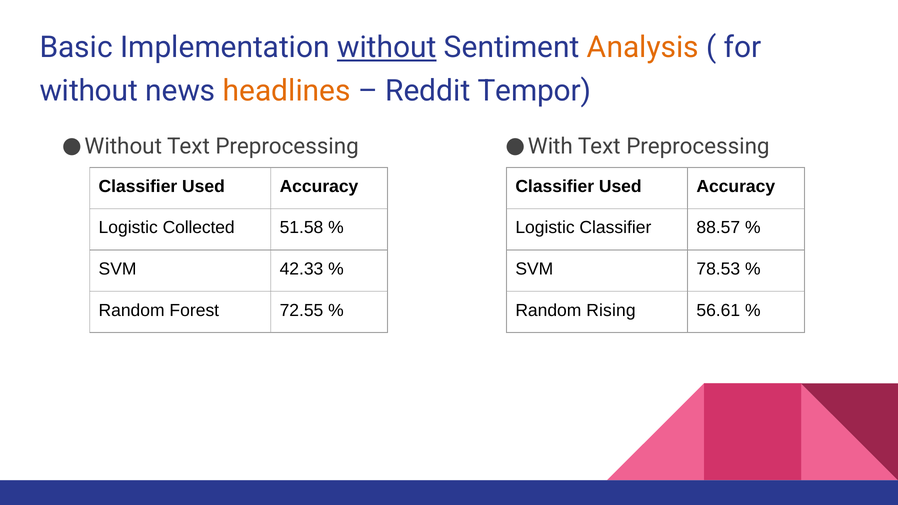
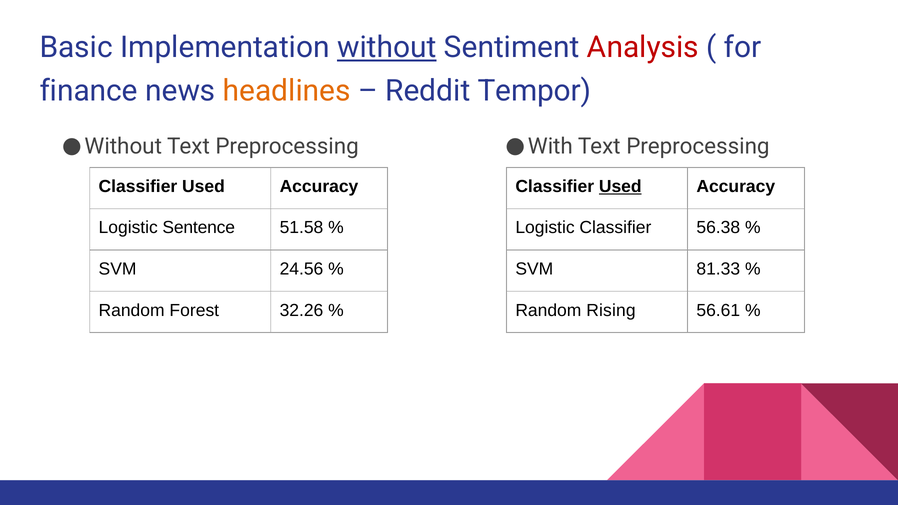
Analysis colour: orange -> red
without at (89, 91): without -> finance
Used at (620, 186) underline: none -> present
Collected: Collected -> Sentence
88.57: 88.57 -> 56.38
42.33: 42.33 -> 24.56
78.53: 78.53 -> 81.33
72.55: 72.55 -> 32.26
